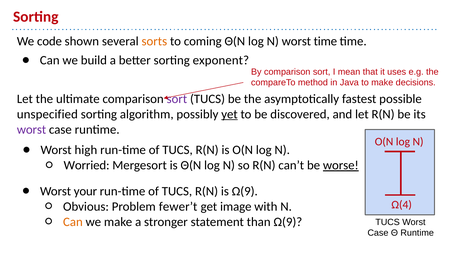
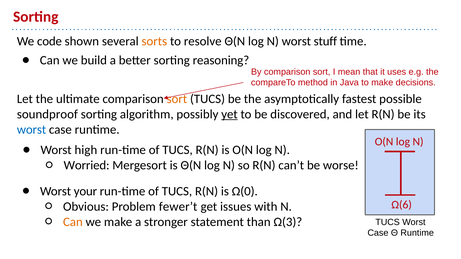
coming: coming -> resolve
worst time: time -> stuff
exponent: exponent -> reasoning
sort at (177, 99) colour: purple -> orange
unspecified: unspecified -> soundproof
worst at (32, 130) colour: purple -> blue
worse underline: present -> none
is Ω(9: Ω(9 -> Ω(0
Ω(4: Ω(4 -> Ω(6
image: image -> issues
than Ω(9: Ω(9 -> Ω(3
